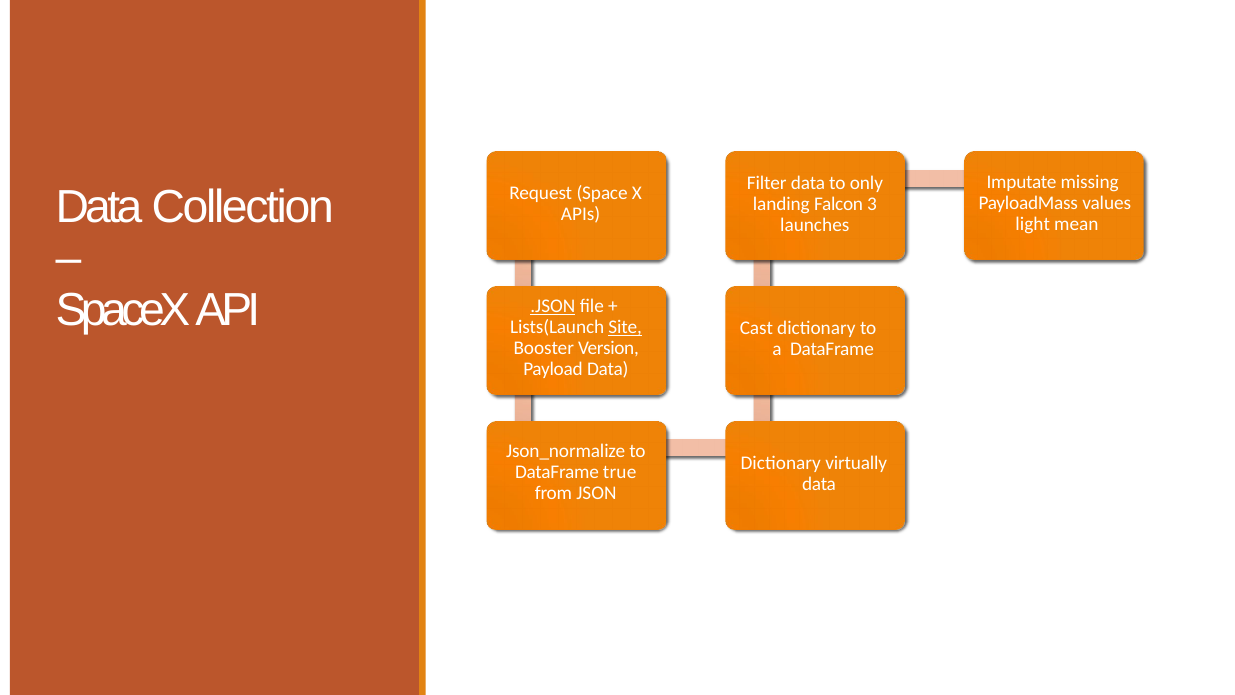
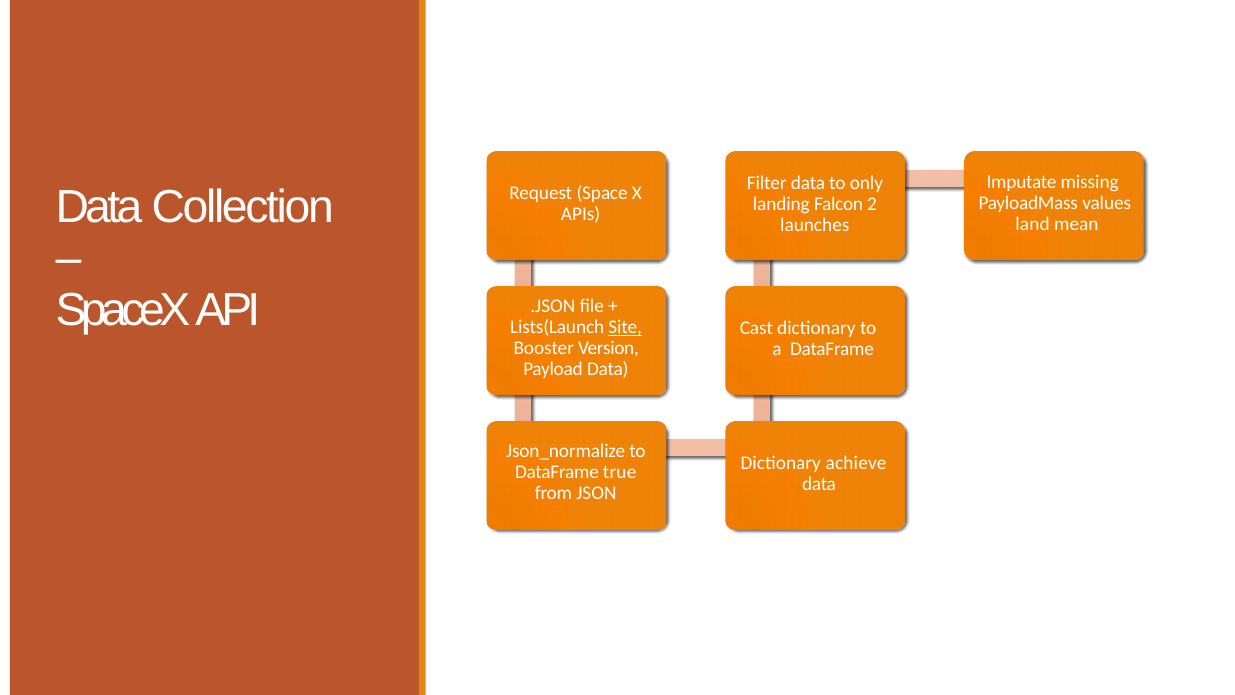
3: 3 -> 2
light: light -> land
.JSON underline: present -> none
virtually: virtually -> achieve
